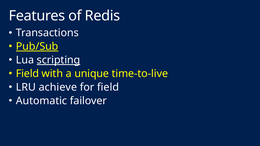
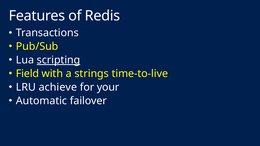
Pub/Sub underline: present -> none
unique: unique -> strings
for field: field -> your
